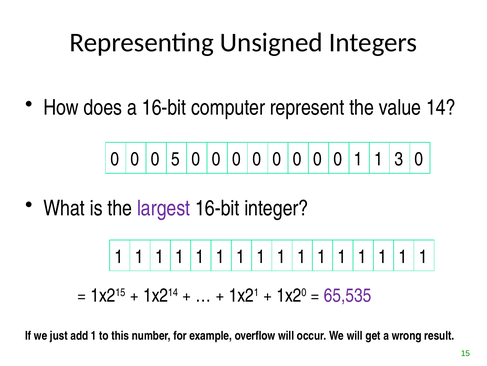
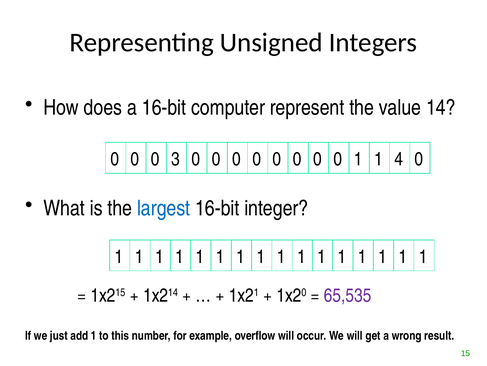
5: 5 -> 3
3: 3 -> 4
largest colour: purple -> blue
